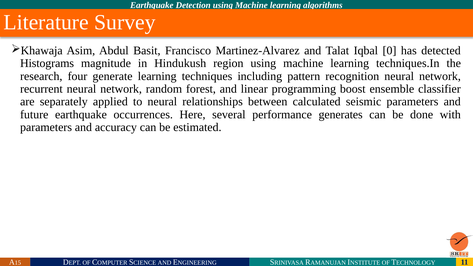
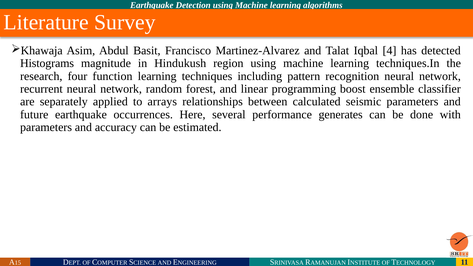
0: 0 -> 4
generate: generate -> function
to neural: neural -> arrays
